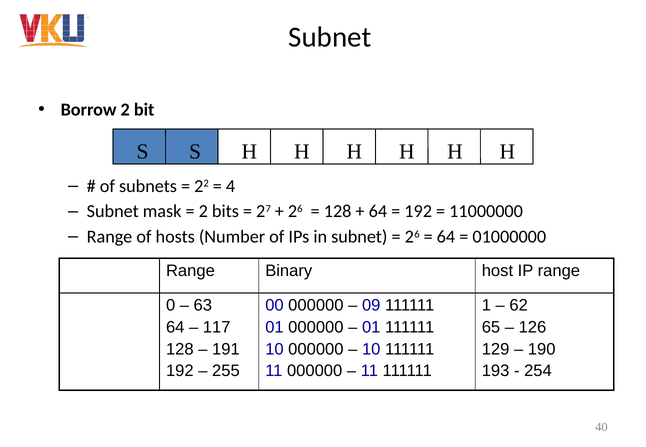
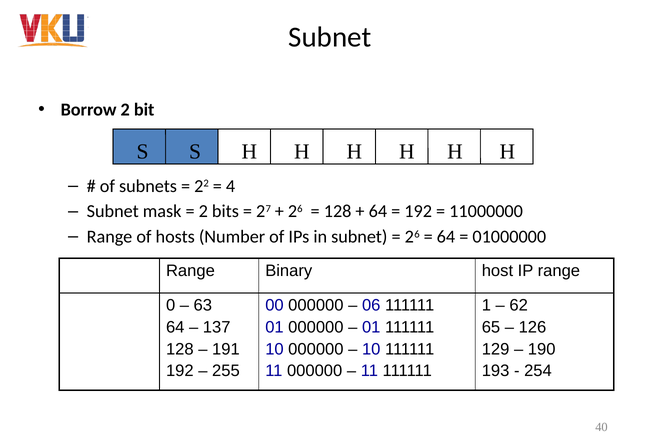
09: 09 -> 06
117: 117 -> 137
